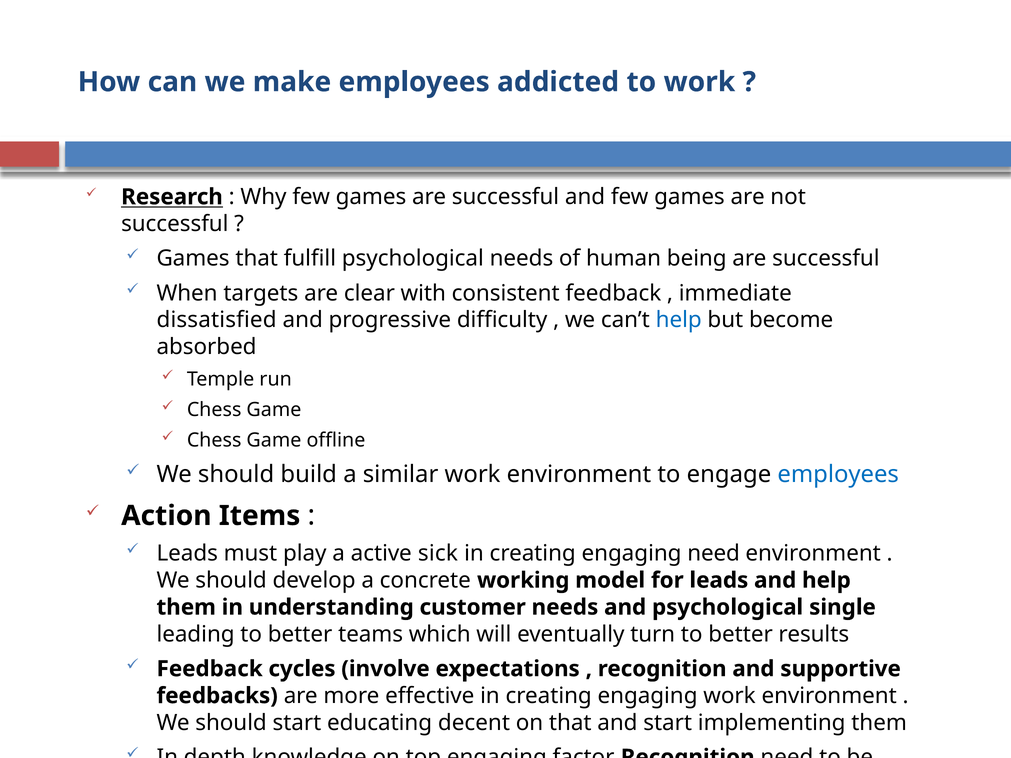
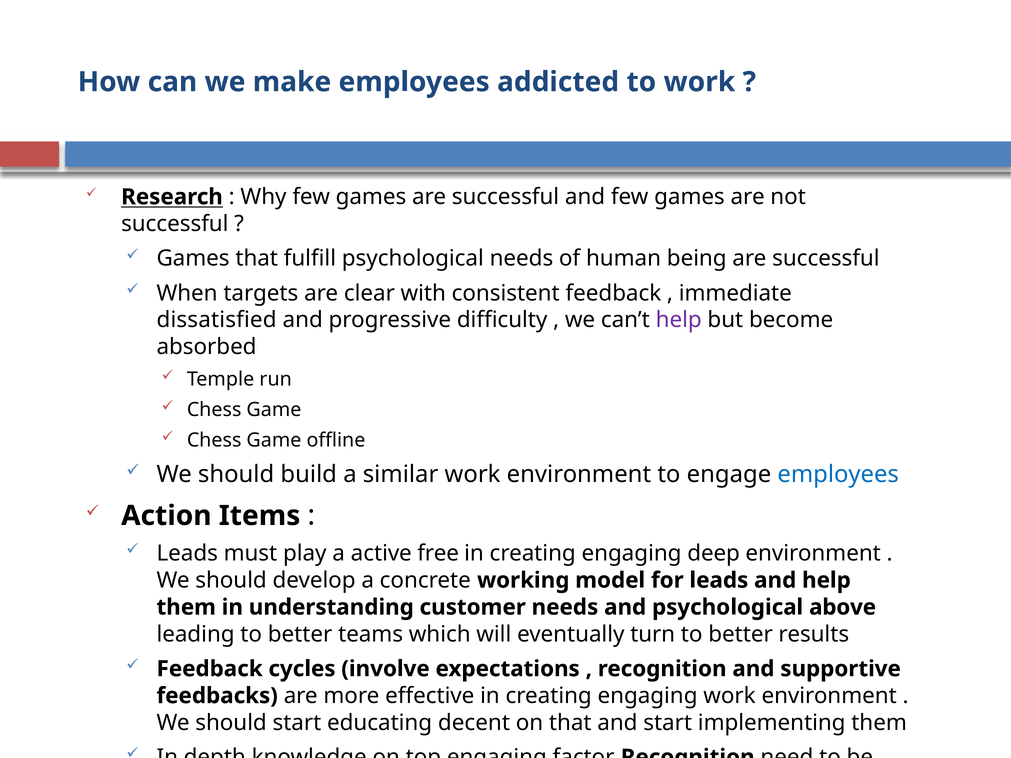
help at (679, 320) colour: blue -> purple
sick: sick -> free
engaging need: need -> deep
single: single -> above
